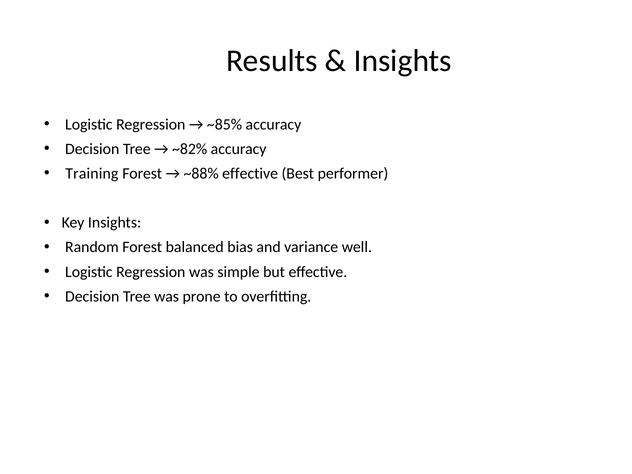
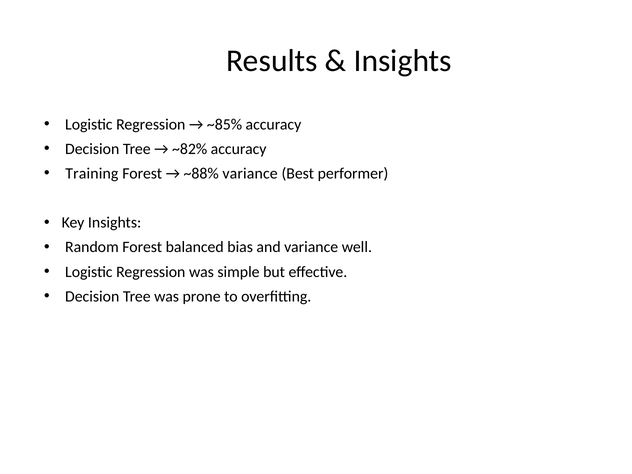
~88% effective: effective -> variance
